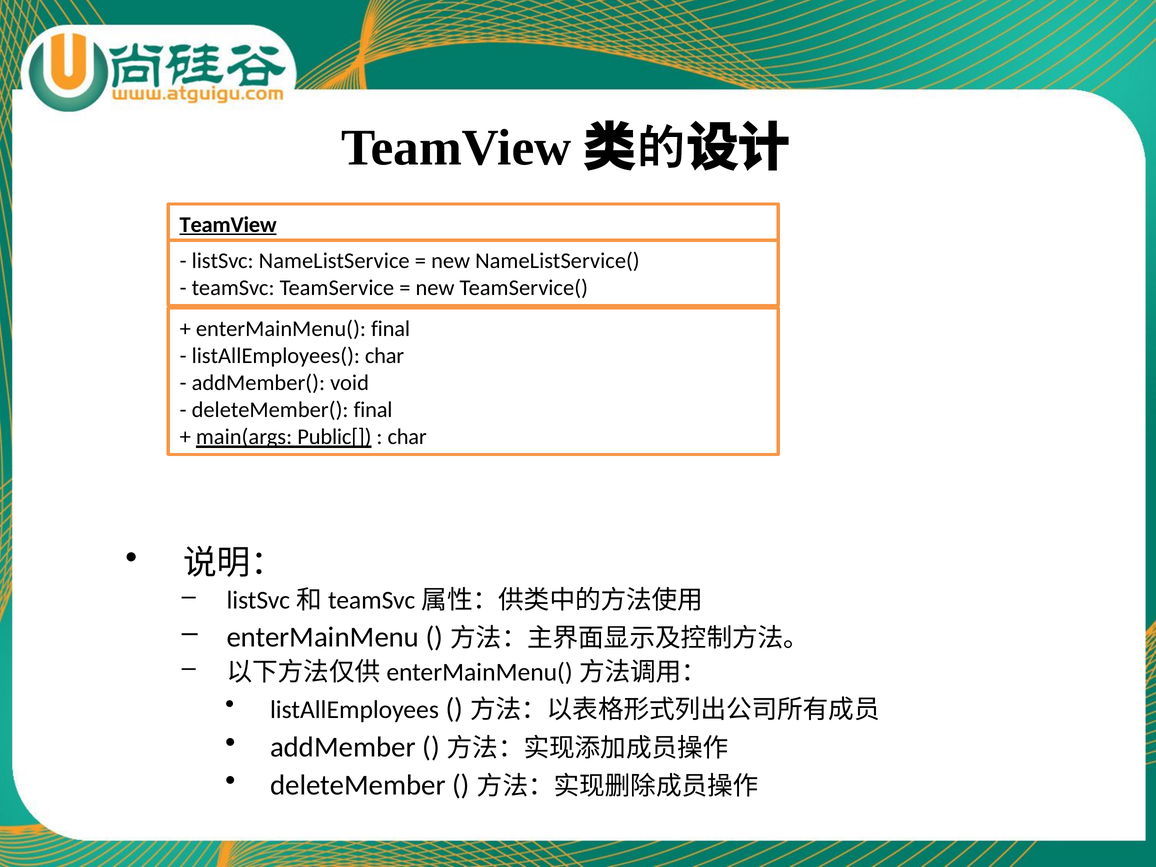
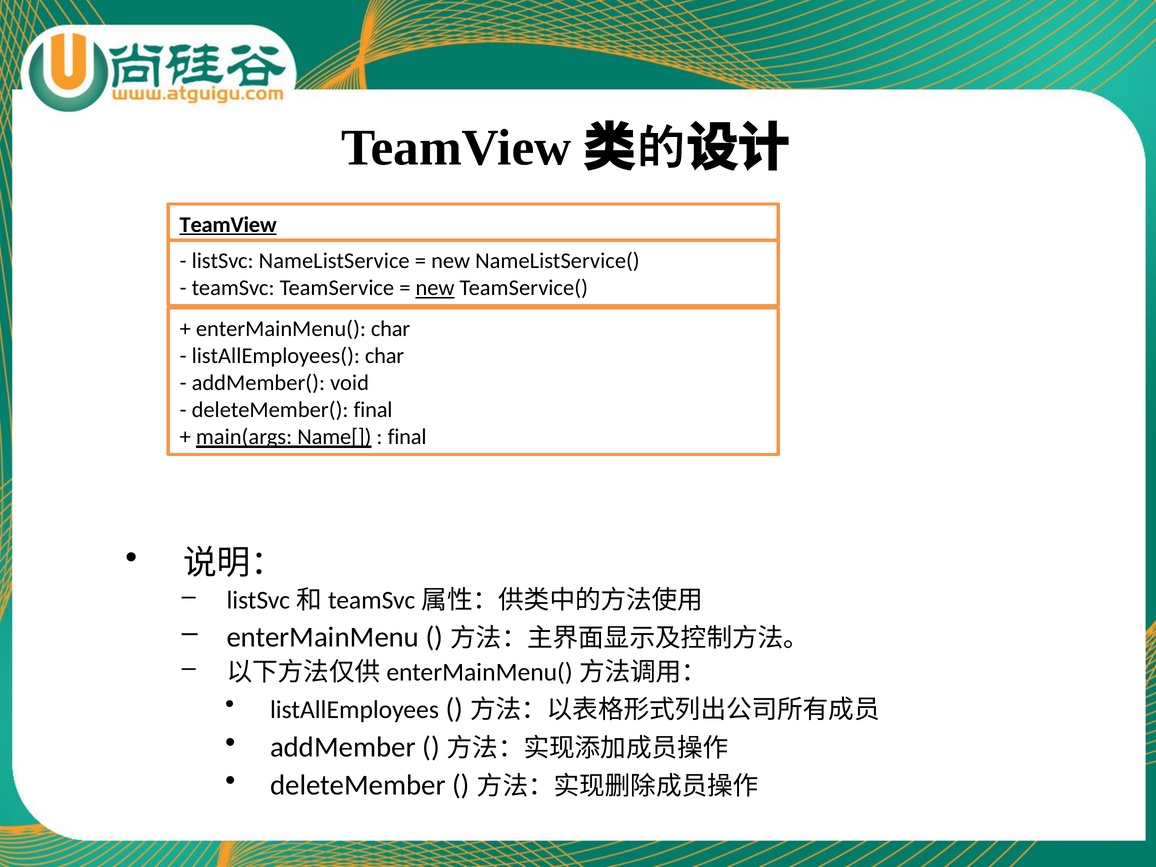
new at (435, 288) underline: none -> present
enterMainMenu( final: final -> char
Public[: Public[ -> Name[
char at (407, 437): char -> final
